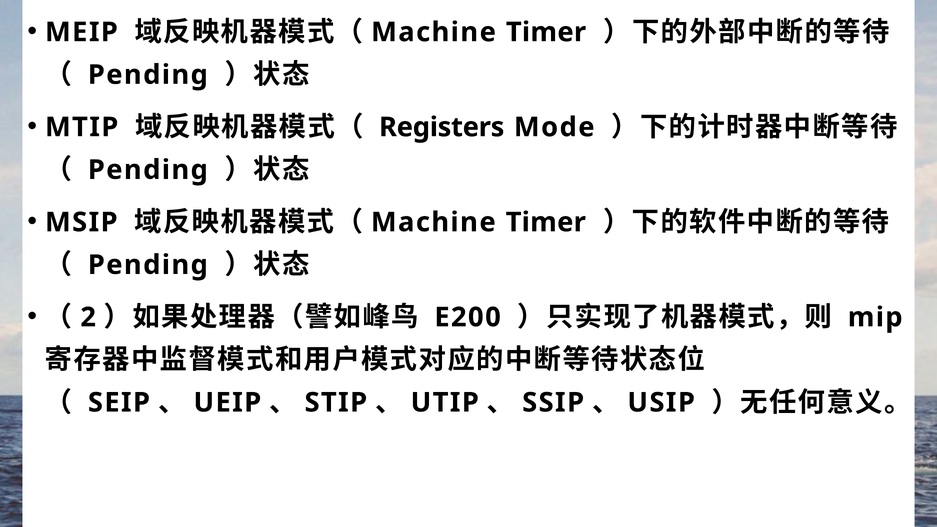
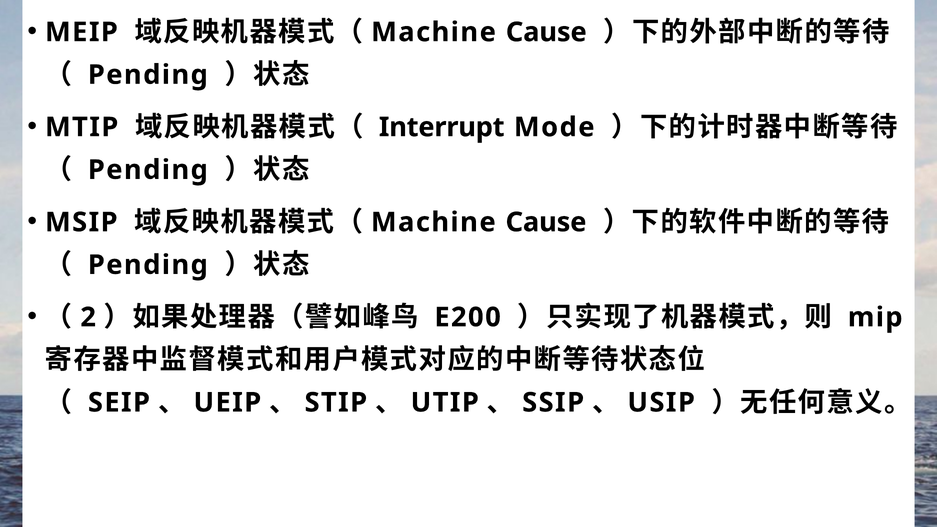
Timer at (546, 32): Timer -> Cause
Registers: Registers -> Interrupt
Timer at (546, 222): Timer -> Cause
